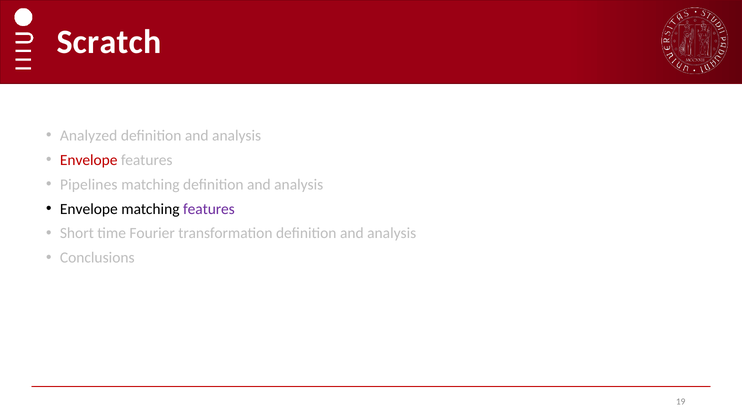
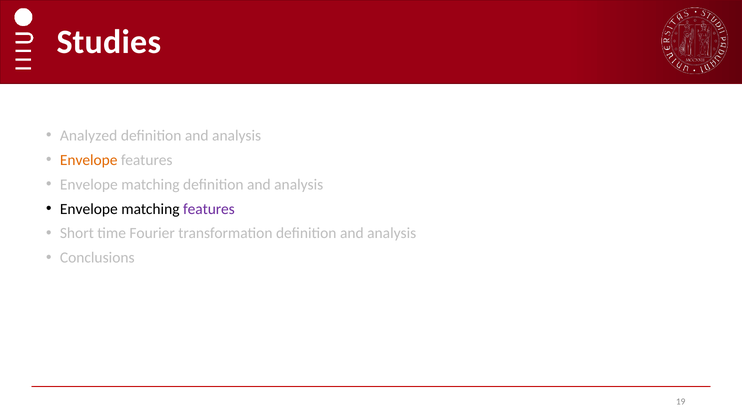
Scratch: Scratch -> Studies
Envelope at (89, 160) colour: red -> orange
Pipelines at (89, 184): Pipelines -> Envelope
